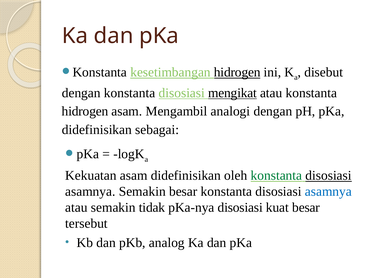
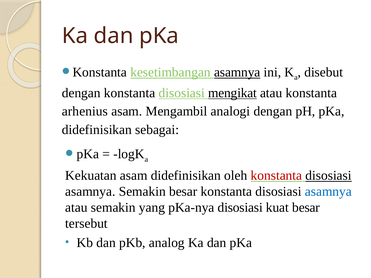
kesetimbangan hidrogen: hidrogen -> asamnya
hidrogen at (85, 111): hidrogen -> arhenius
konstanta at (276, 176) colour: green -> red
tidak: tidak -> yang
